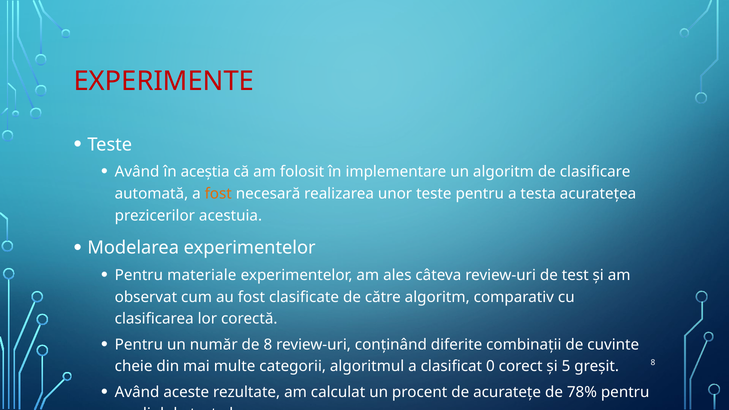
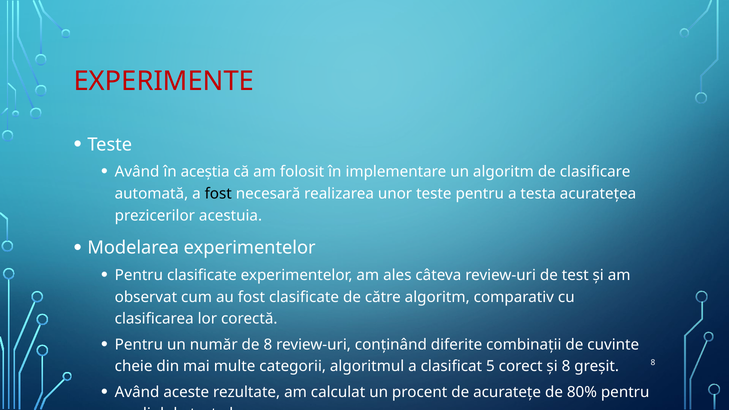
fost at (218, 194) colour: orange -> black
Pentru materiale: materiale -> clasificate
0: 0 -> 5
și 5: 5 -> 8
78%: 78% -> 80%
